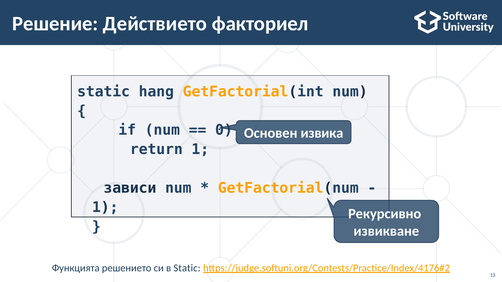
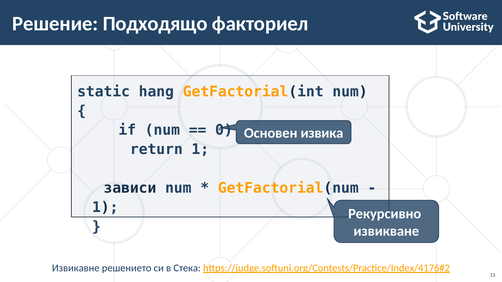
Действието: Действието -> Подходящо
Функцията: Функцията -> Извикавне
в Static: Static -> Стека
